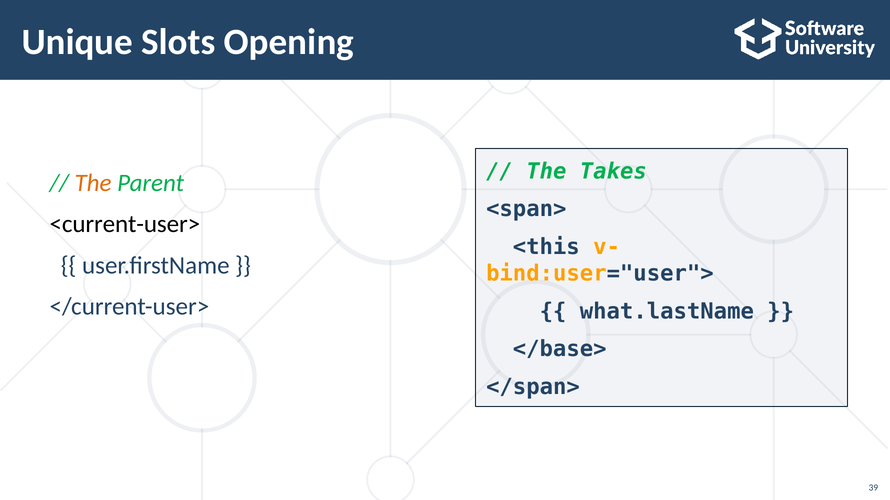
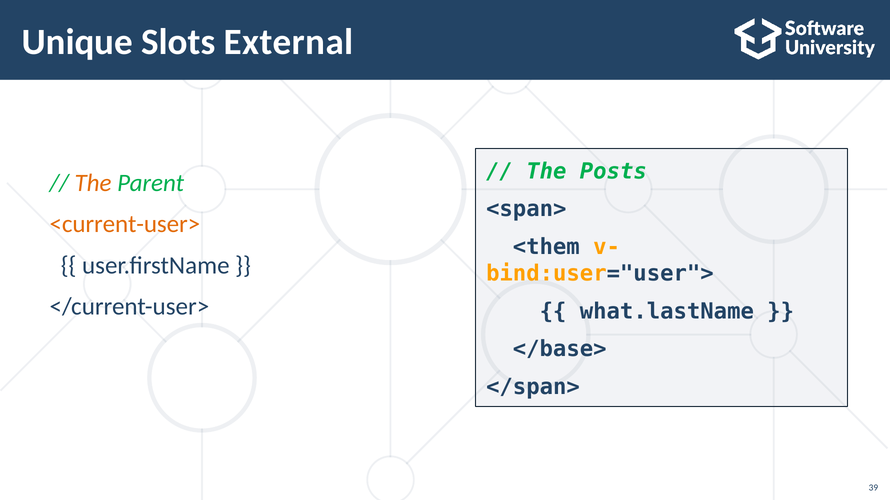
Opening: Opening -> External
Takes: Takes -> Posts
<current-user> colour: black -> orange
<this: <this -> <them
